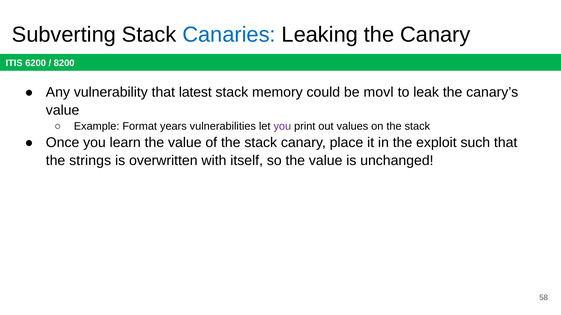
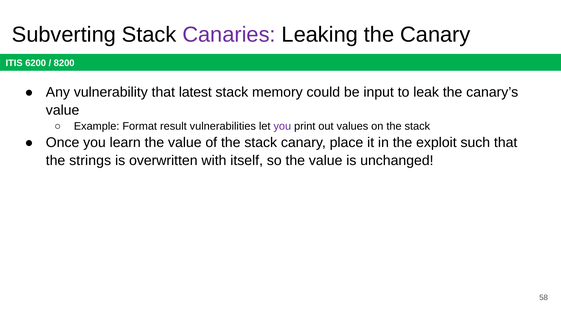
Canaries colour: blue -> purple
movl: movl -> input
years: years -> result
